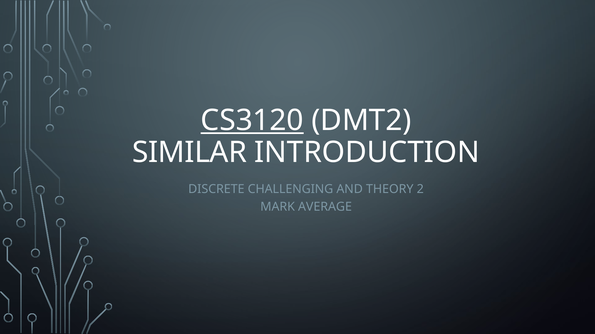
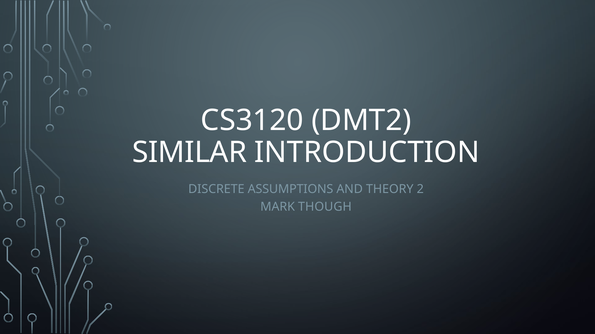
CS3120 underline: present -> none
CHALLENGING: CHALLENGING -> ASSUMPTIONS
AVERAGE: AVERAGE -> THOUGH
